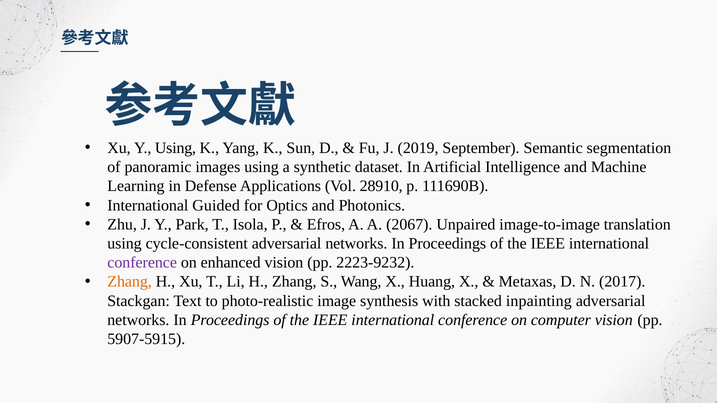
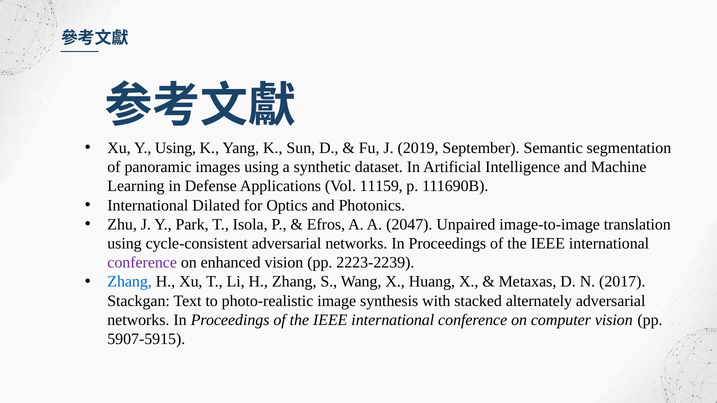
28910: 28910 -> 11159
Guided: Guided -> Dilated
2067: 2067 -> 2047
2223-9232: 2223-9232 -> 2223-2239
Zhang at (130, 282) colour: orange -> blue
inpainting: inpainting -> alternately
